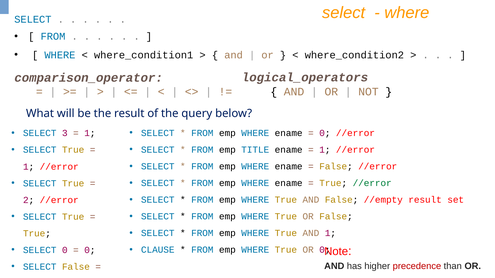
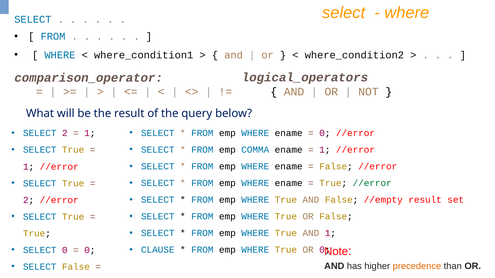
SELECT 3: 3 -> 2
TITLE: TITLE -> COMMA
precedence colour: red -> orange
